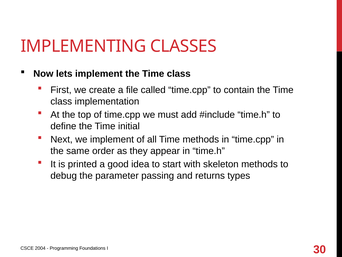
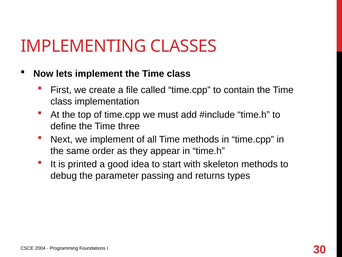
initial: initial -> three
